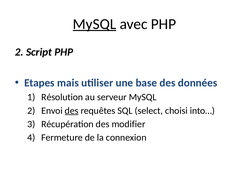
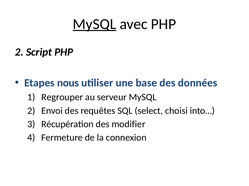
mais: mais -> nous
Résolution: Résolution -> Regrouper
des at (72, 111) underline: present -> none
